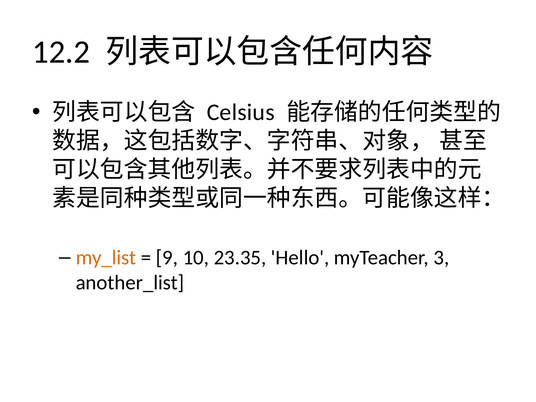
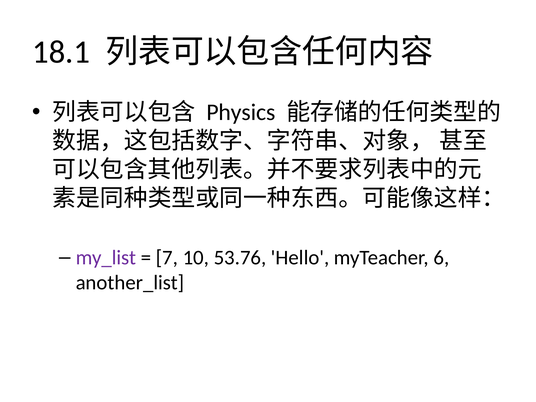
12.2: 12.2 -> 18.1
Celsius: Celsius -> Physics
my_list colour: orange -> purple
9: 9 -> 7
23.35: 23.35 -> 53.76
3: 3 -> 6
